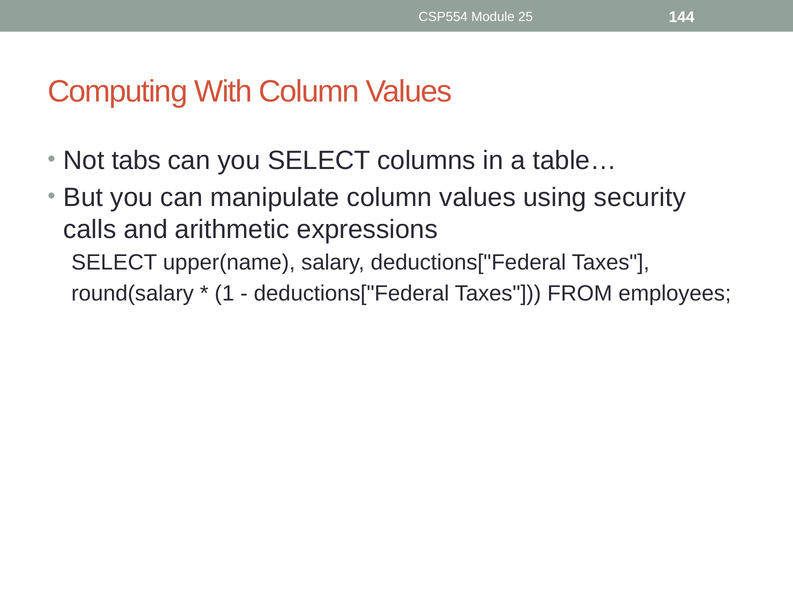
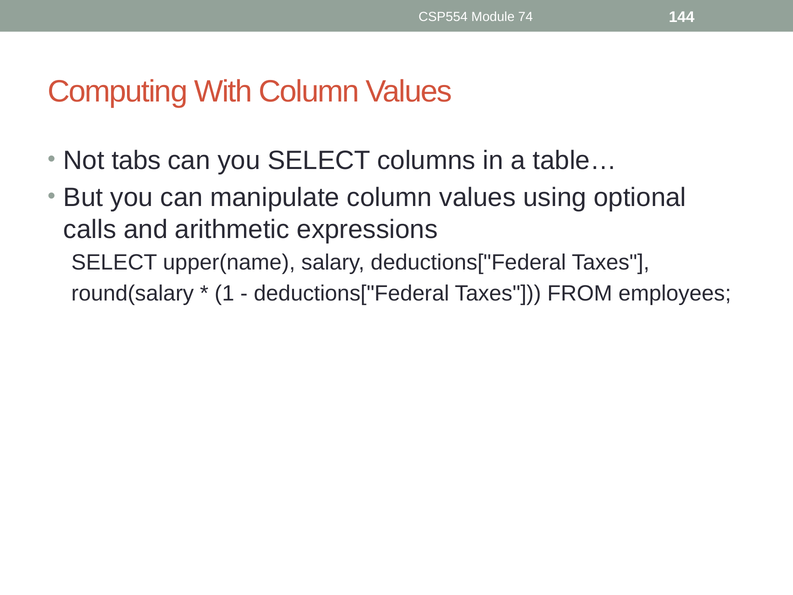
25: 25 -> 74
security: security -> optional
